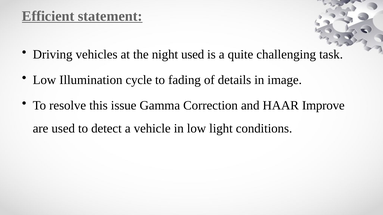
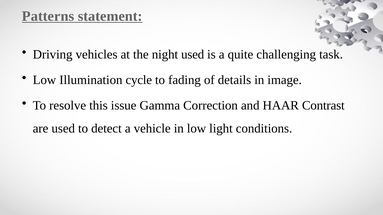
Efficient: Efficient -> Patterns
Improve: Improve -> Contrast
